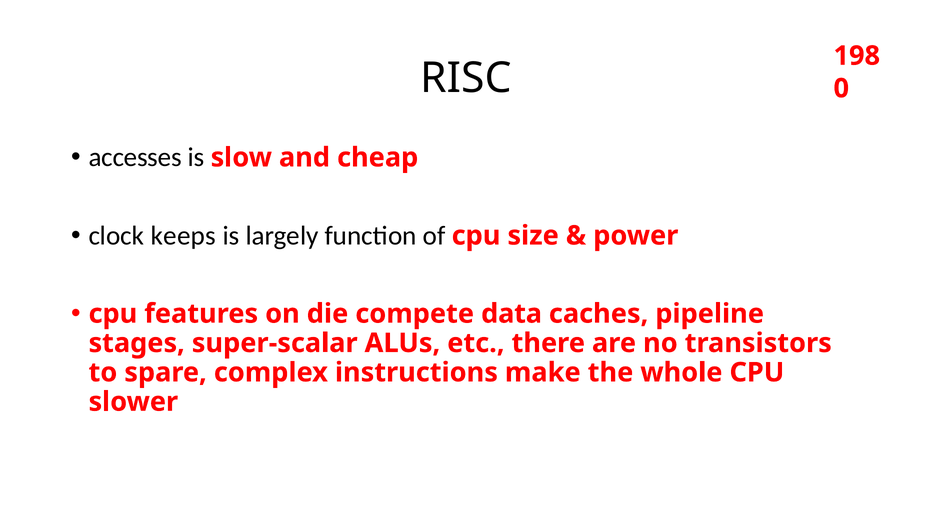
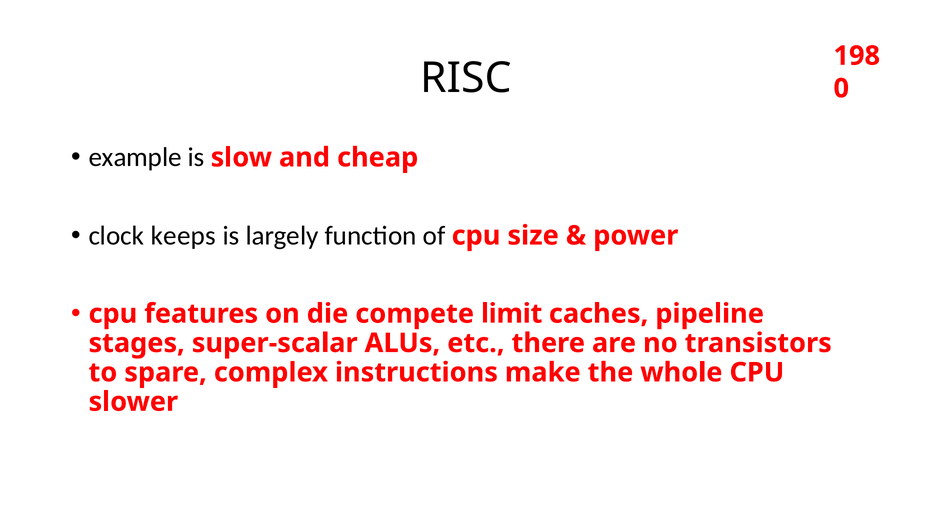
accesses: accesses -> example
data: data -> limit
